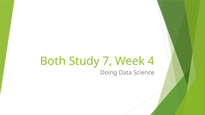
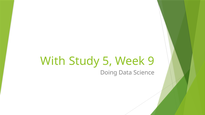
Both: Both -> With
7: 7 -> 5
4: 4 -> 9
